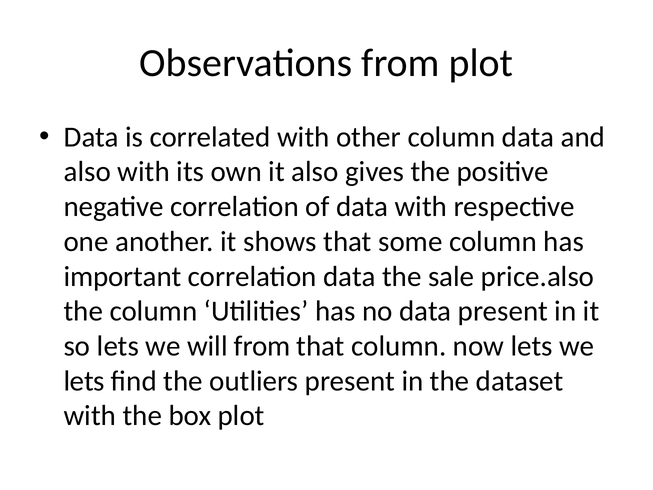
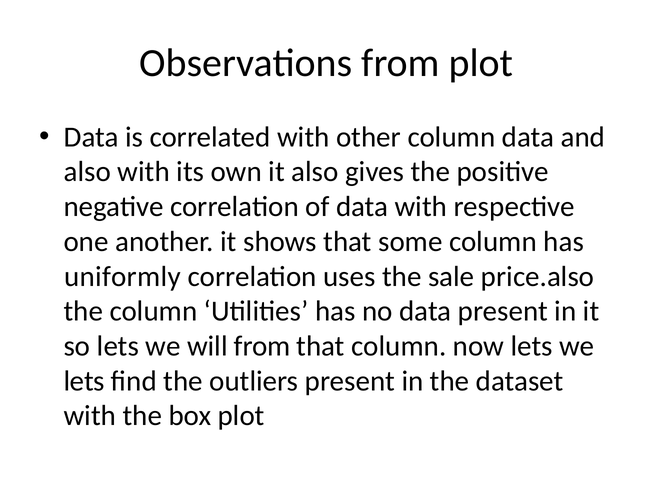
important: important -> uniformly
correlation data: data -> uses
